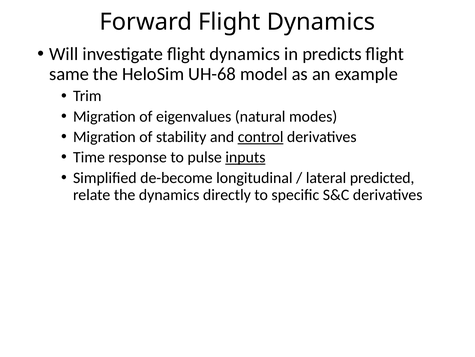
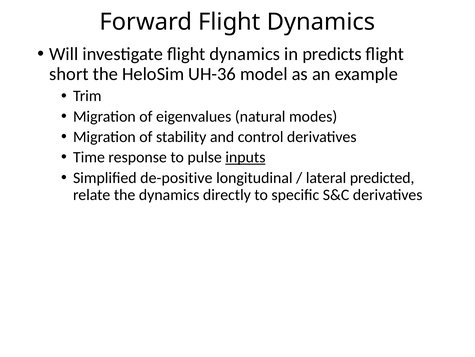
same: same -> short
UH-68: UH-68 -> UH-36
control underline: present -> none
de-become: de-become -> de-positive
